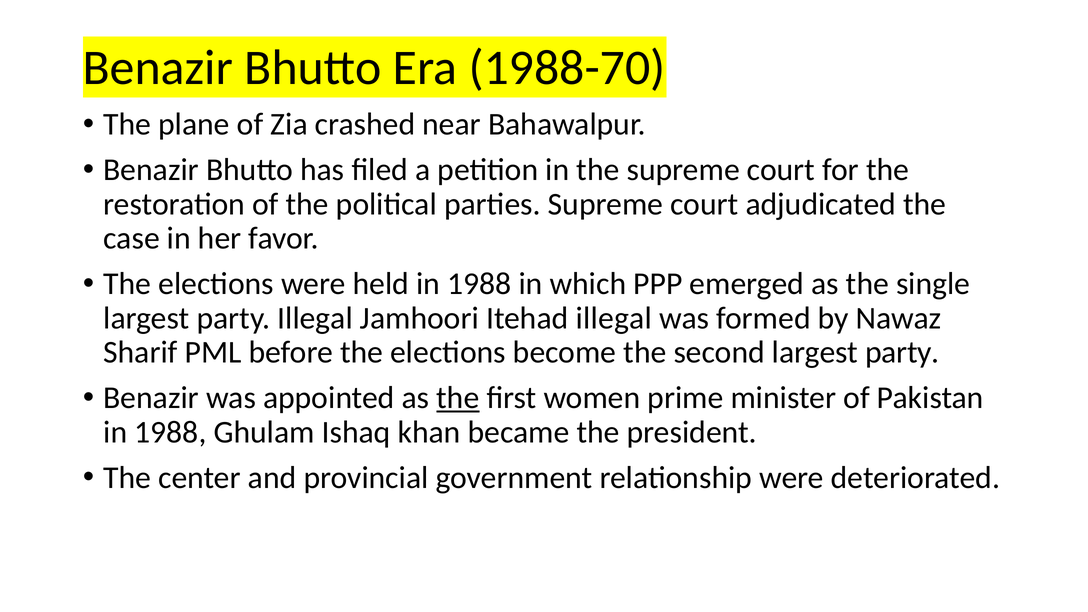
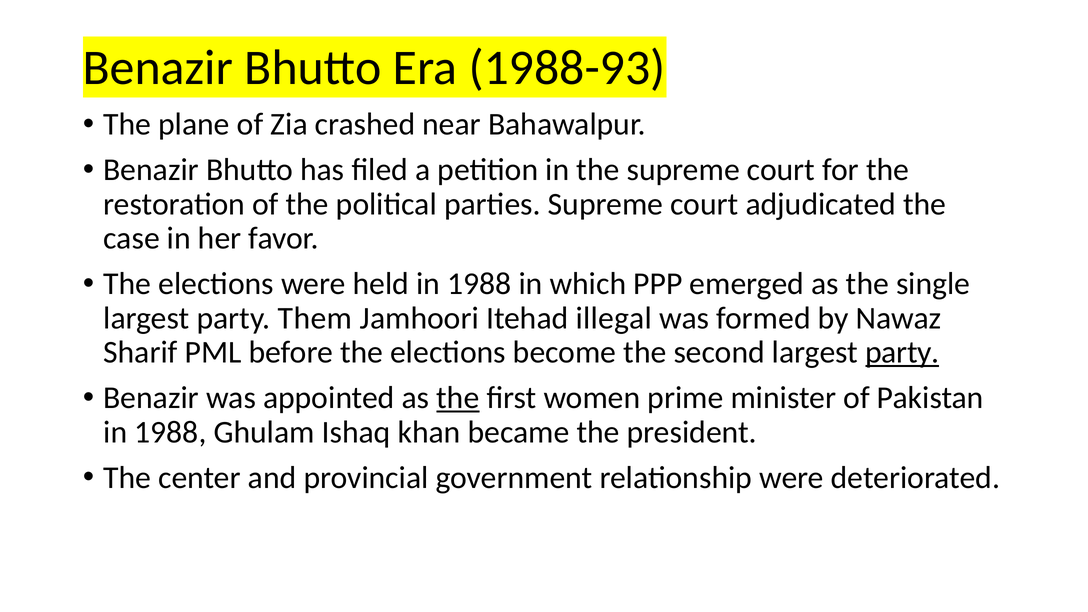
1988-70: 1988-70 -> 1988-93
party Illegal: Illegal -> Them
party at (902, 352) underline: none -> present
